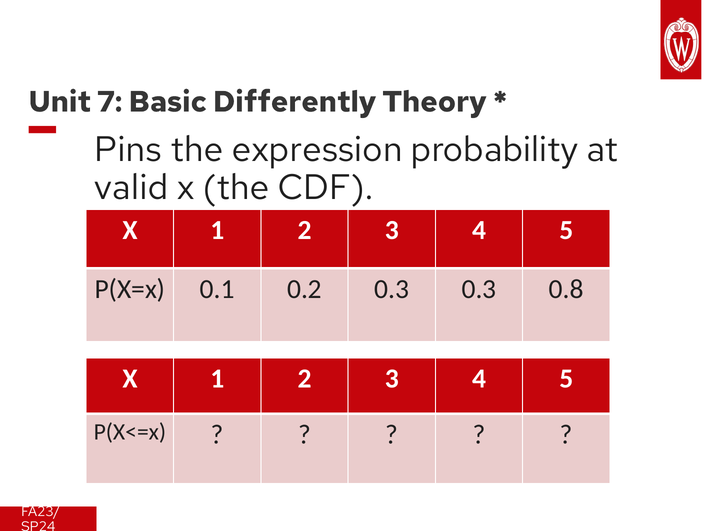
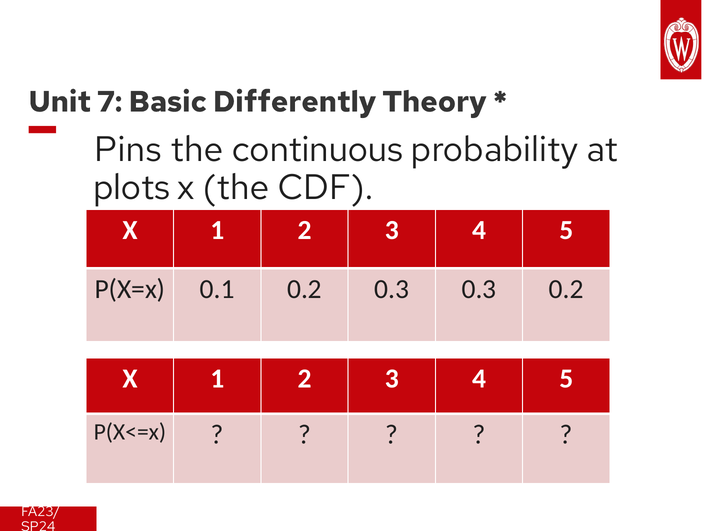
expression: expression -> continuous
valid: valid -> plots
0.3 0.8: 0.8 -> 0.2
